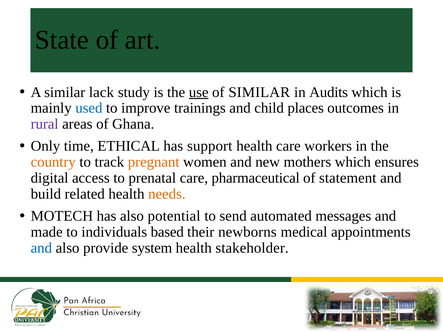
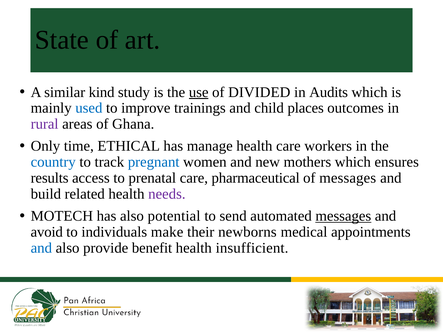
lack: lack -> kind
of SIMILAR: SIMILAR -> DIVIDED
support: support -> manage
country colour: orange -> blue
pregnant colour: orange -> blue
digital: digital -> results
of statement: statement -> messages
needs colour: orange -> purple
messages at (343, 216) underline: none -> present
made: made -> avoid
based: based -> make
system: system -> benefit
stakeholder: stakeholder -> insufficient
